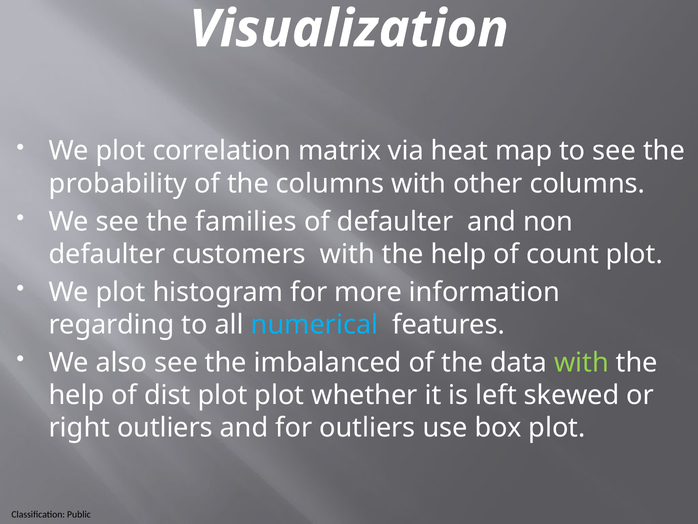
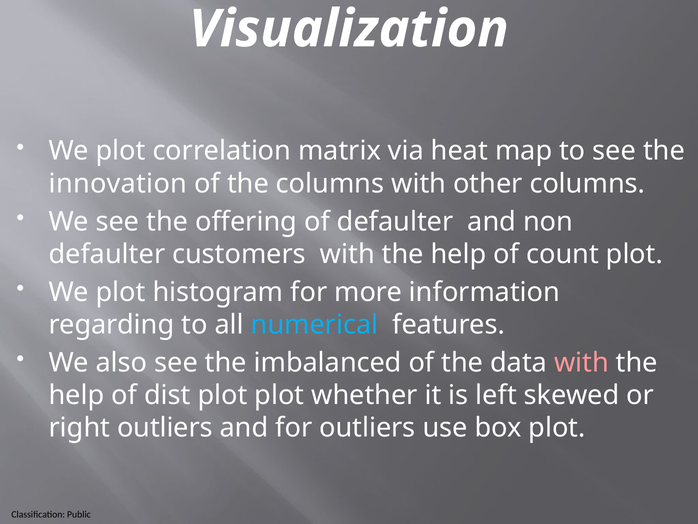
probability: probability -> innovation
families: families -> offering
with at (582, 362) colour: light green -> pink
